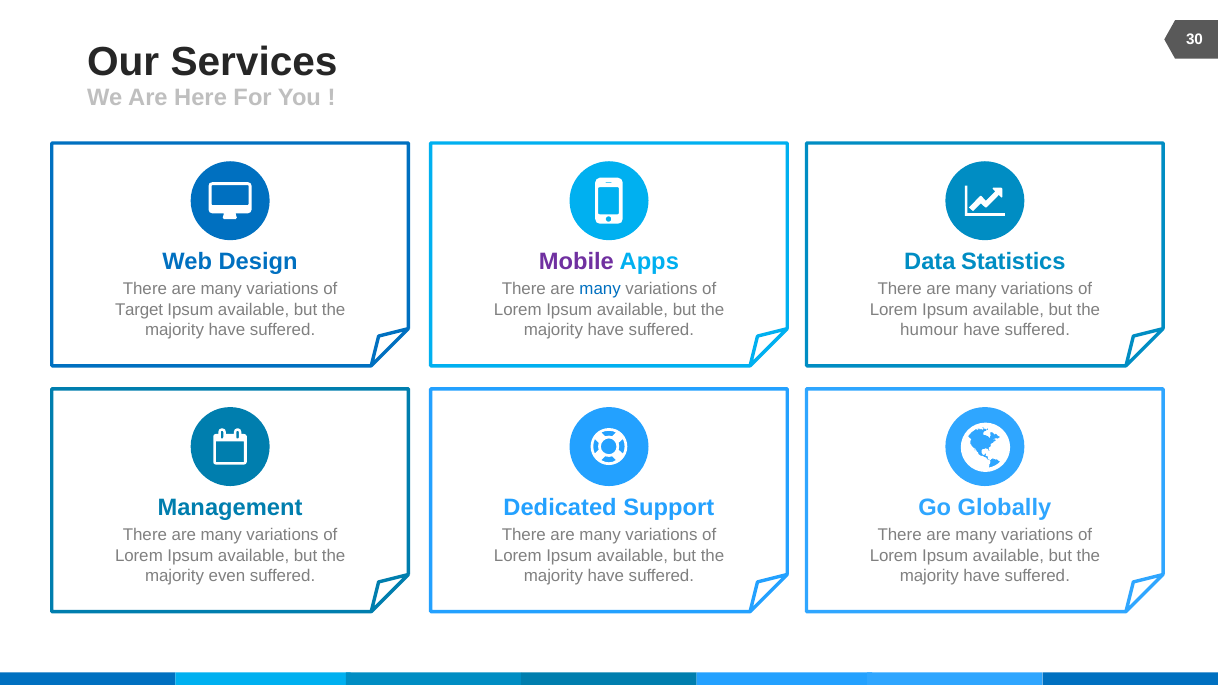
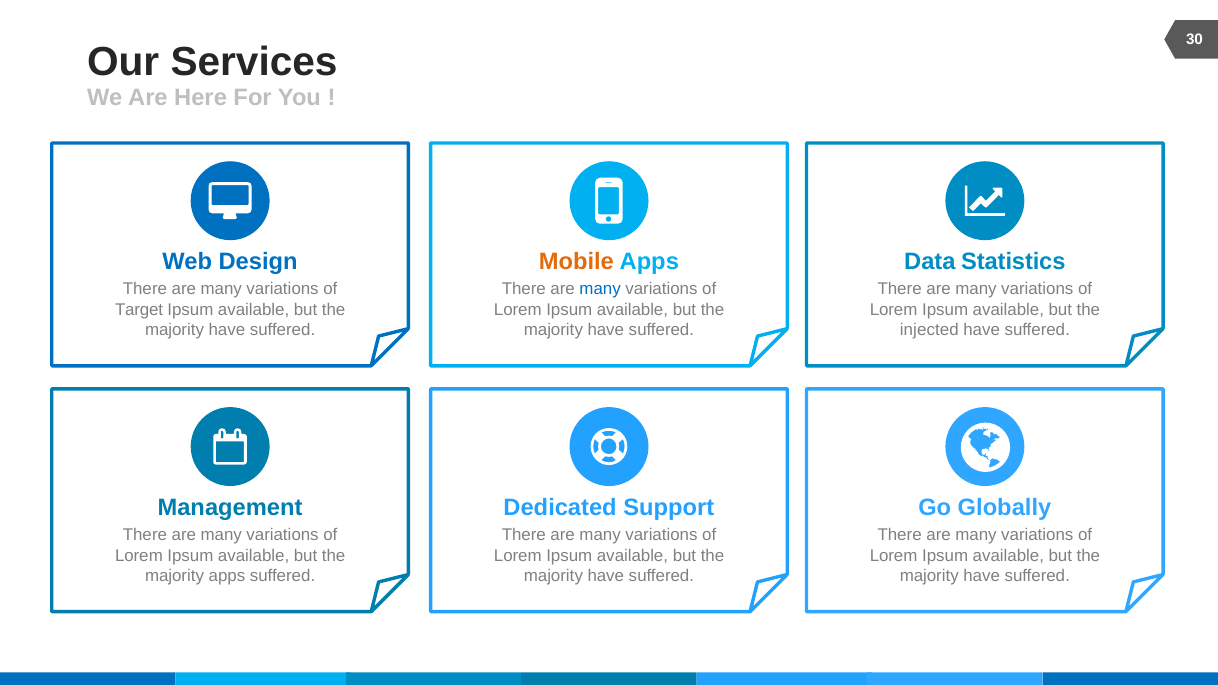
Mobile colour: purple -> orange
humour: humour -> injected
majority even: even -> apps
